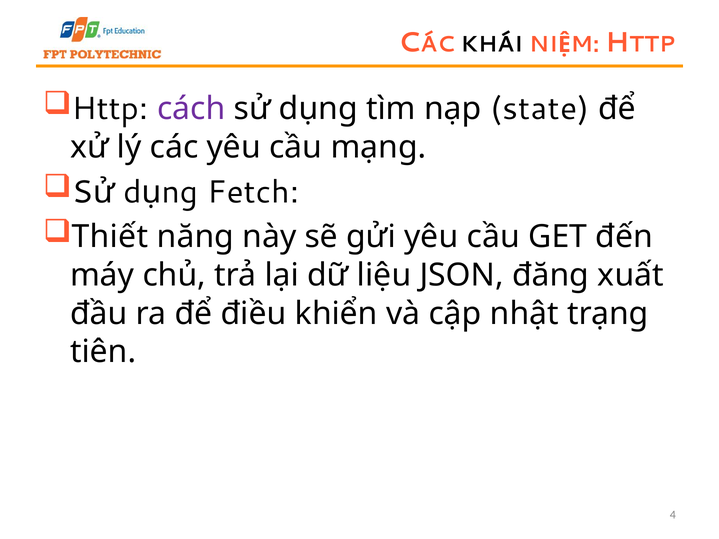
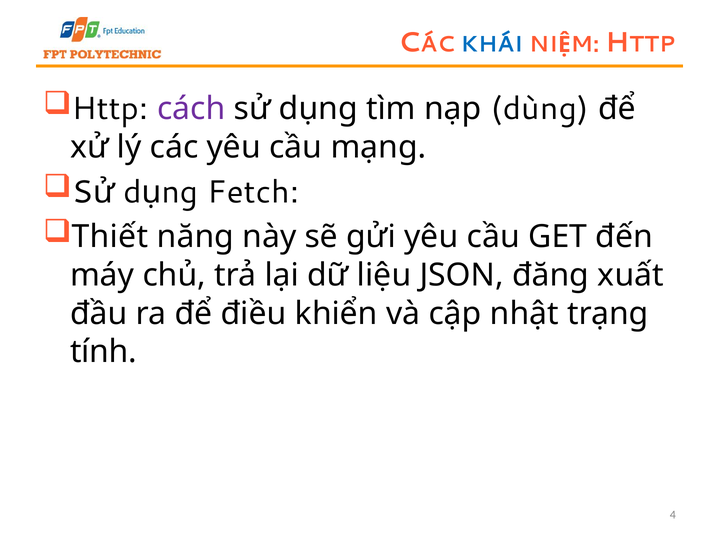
KHÁI colour: black -> blue
state: state -> dùng
tiên: tiên -> tính
